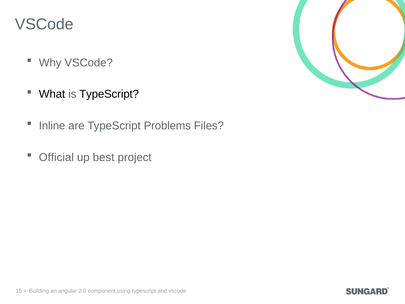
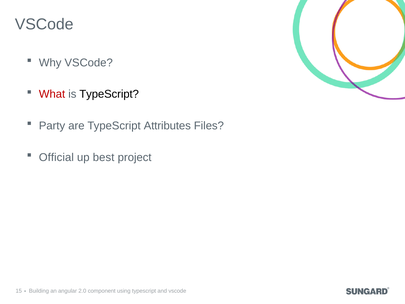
What colour: black -> red
Inline: Inline -> Party
Problems: Problems -> Attributes
